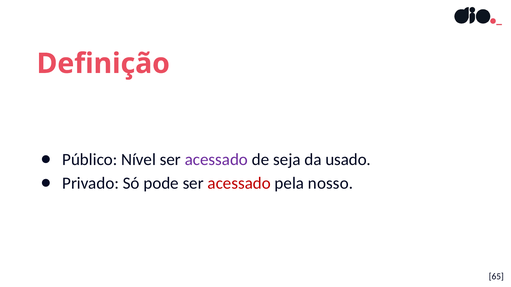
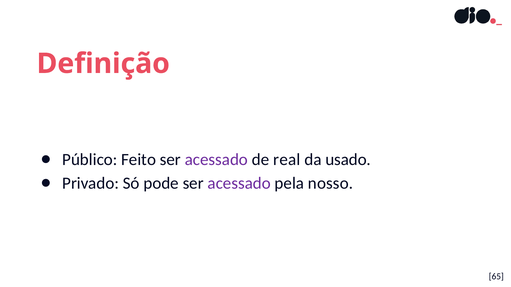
Nível: Nível -> Feito
seja: seja -> real
acessado at (239, 183) colour: red -> purple
